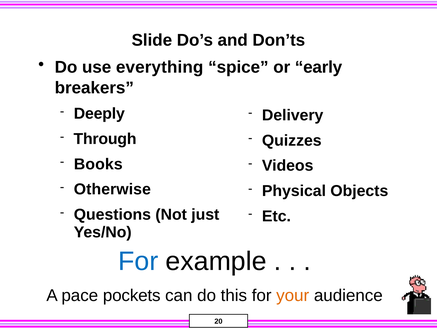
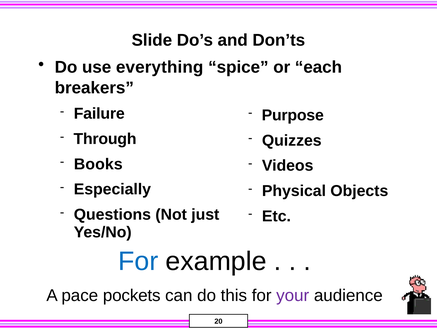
early: early -> each
Deeply: Deeply -> Failure
Delivery: Delivery -> Purpose
Otherwise: Otherwise -> Especially
your colour: orange -> purple
